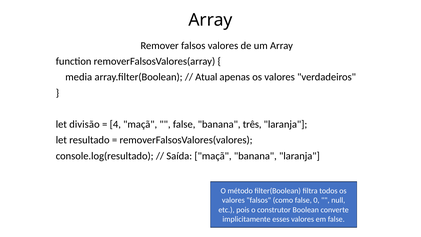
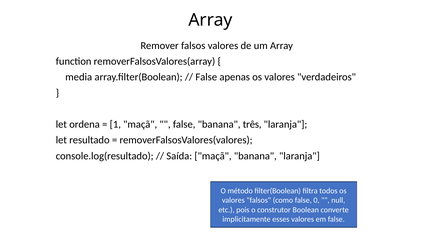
Atual at (206, 77): Atual -> False
divisão: divisão -> ordena
4: 4 -> 1
